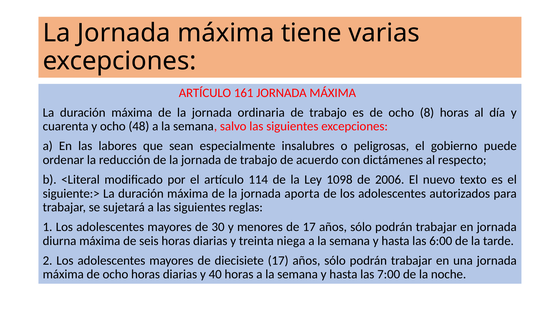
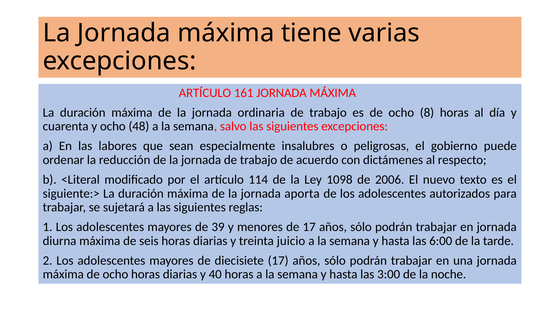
30: 30 -> 39
niega: niega -> juicio
7:00: 7:00 -> 3:00
